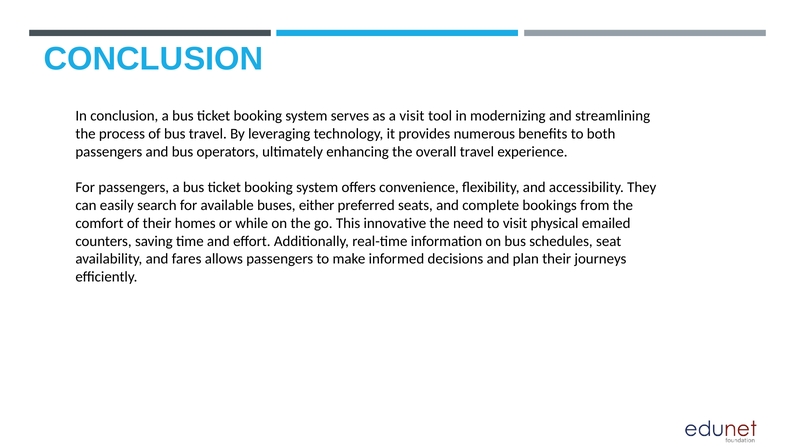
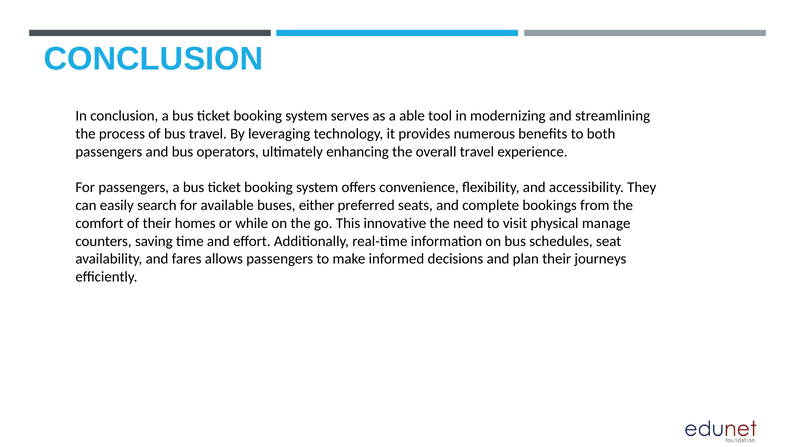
a visit: visit -> able
emailed: emailed -> manage
